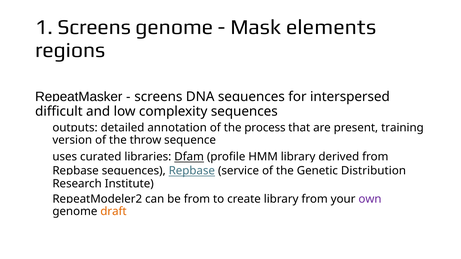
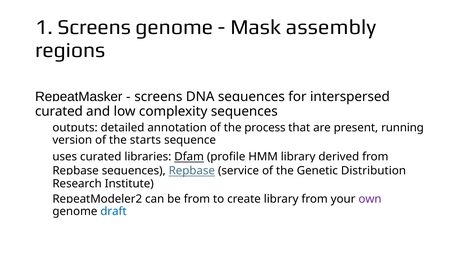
elements: elements -> assembly
difficult at (59, 111): difficult -> curated
training: training -> running
throw: throw -> starts
draft colour: orange -> blue
